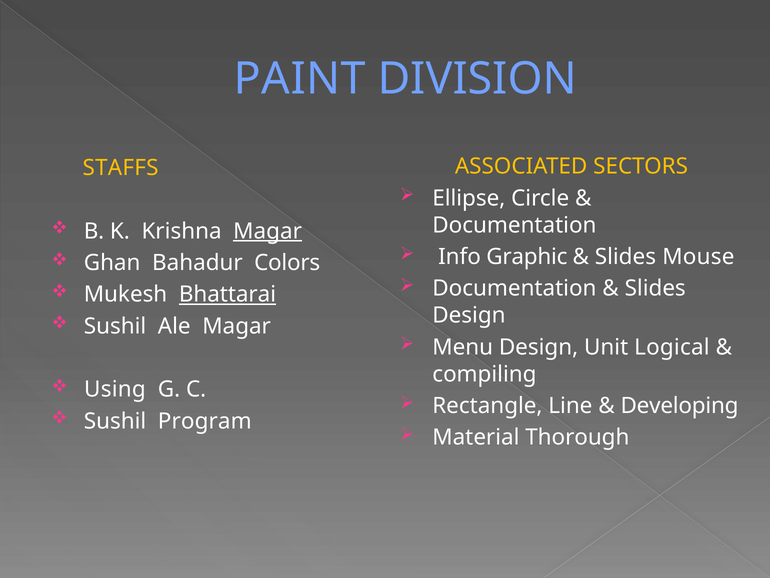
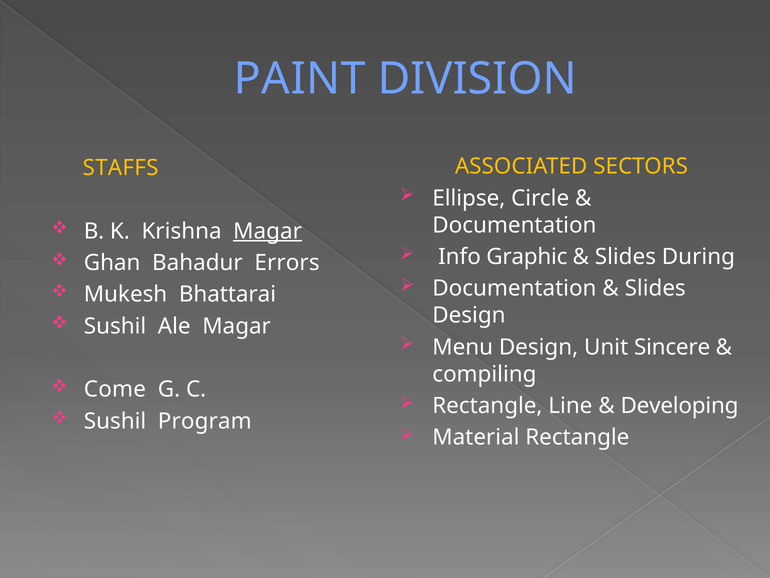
Mouse: Mouse -> During
Colors: Colors -> Errors
Bhattarai underline: present -> none
Logical: Logical -> Sincere
Using: Using -> Come
Material Thorough: Thorough -> Rectangle
